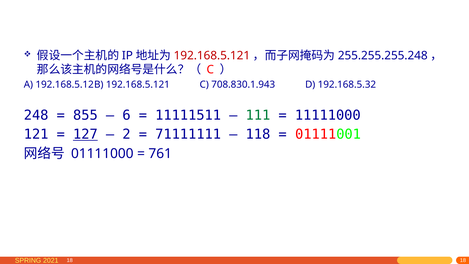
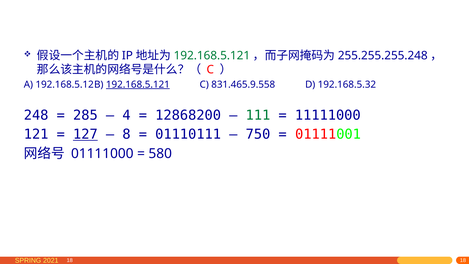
192.168.5.121 at (212, 56) colour: red -> green
192.168.5.121 at (138, 84) underline: none -> present
708.830.1.943: 708.830.1.943 -> 831.465.9.558
855: 855 -> 285
6: 6 -> 4
11111511: 11111511 -> 12868200
2: 2 -> 8
71111111: 71111111 -> 01110111
118: 118 -> 750
761: 761 -> 580
